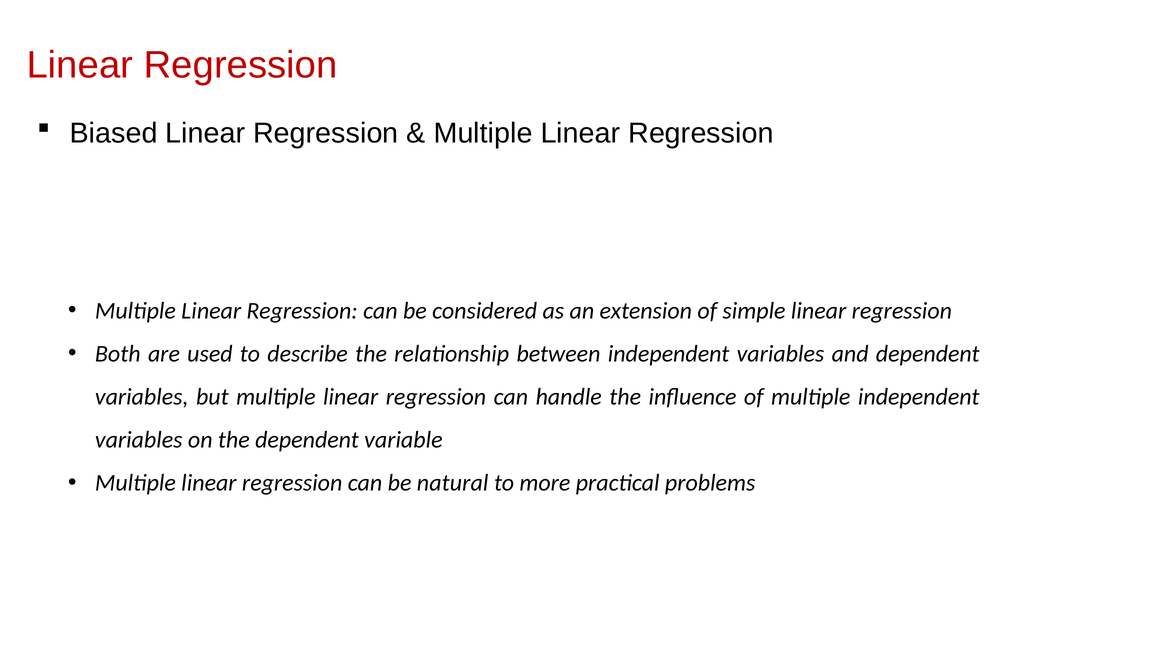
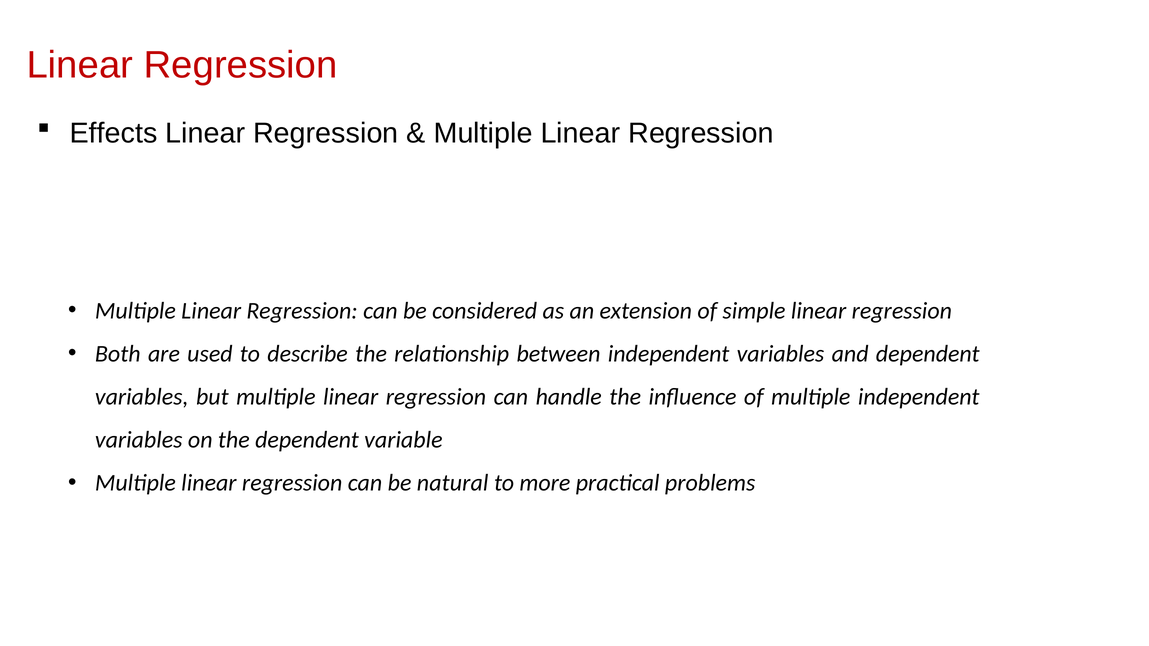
Biased: Biased -> Effects
